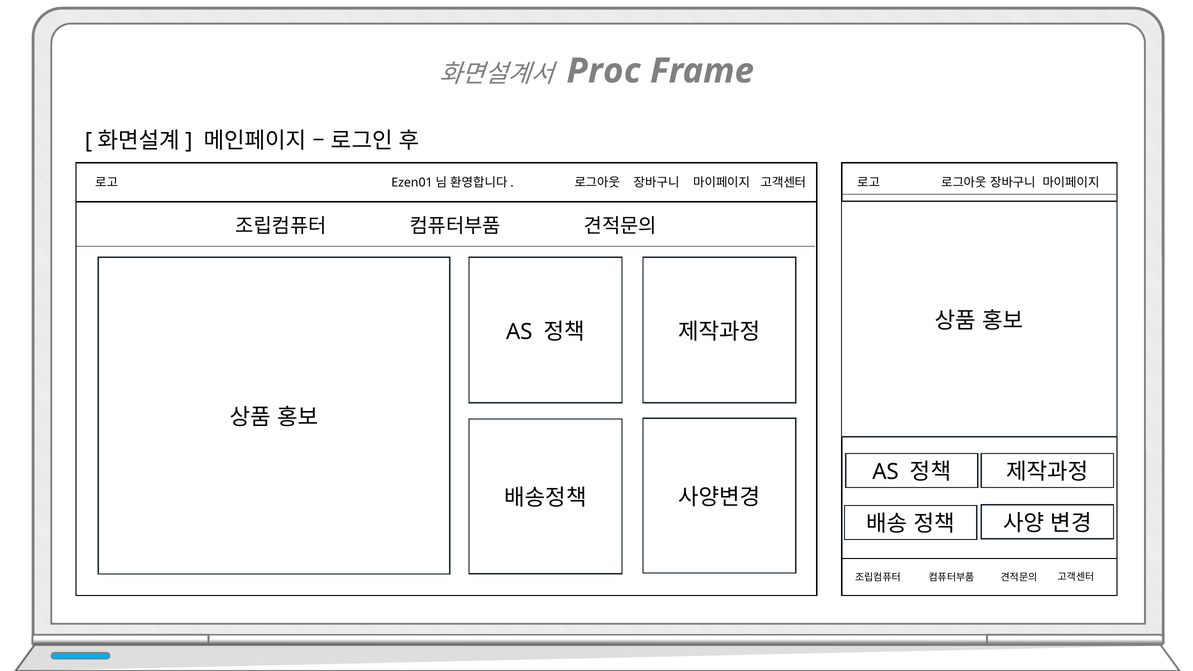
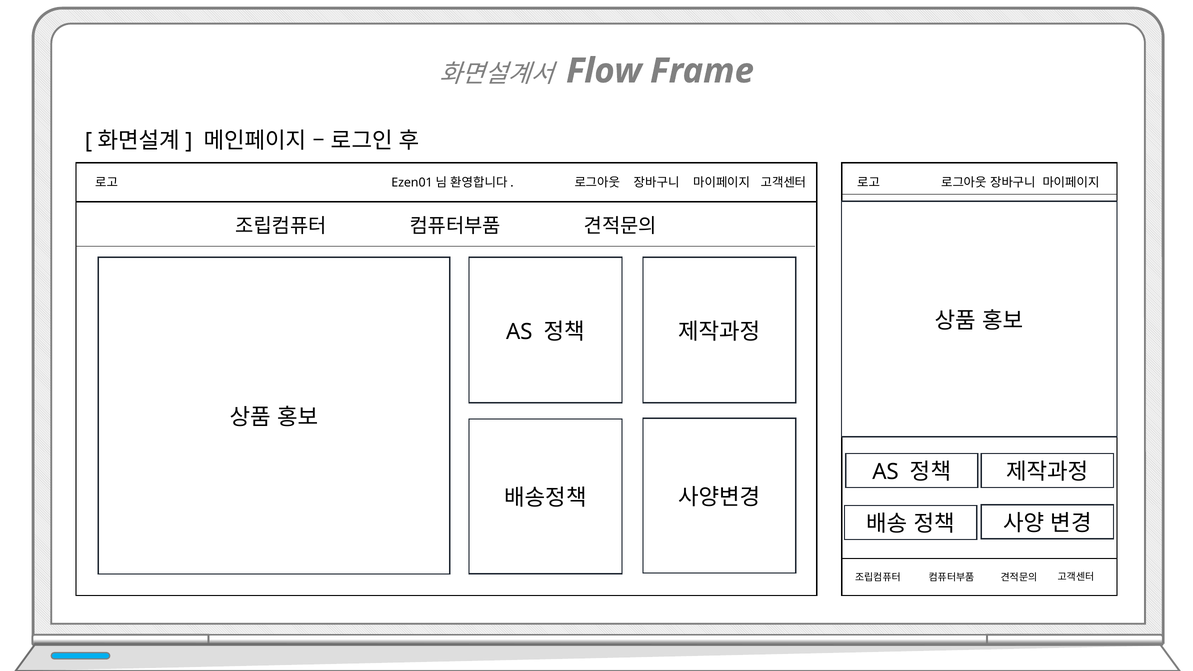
Proc: Proc -> Flow
